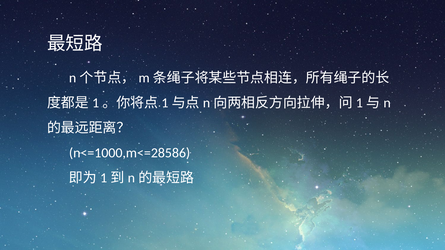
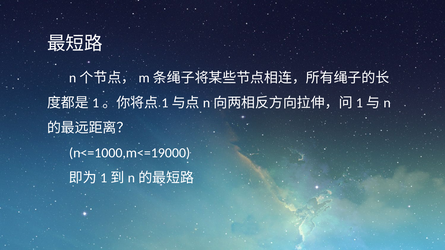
n<=1000,m<=28586: n<=1000,m<=28586 -> n<=1000,m<=19000
